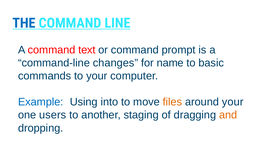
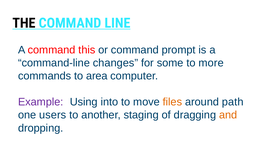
THE colour: blue -> black
text: text -> this
name: name -> some
basic: basic -> more
to your: your -> area
Example colour: blue -> purple
around your: your -> path
